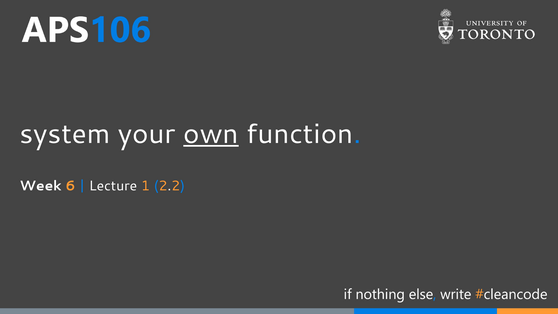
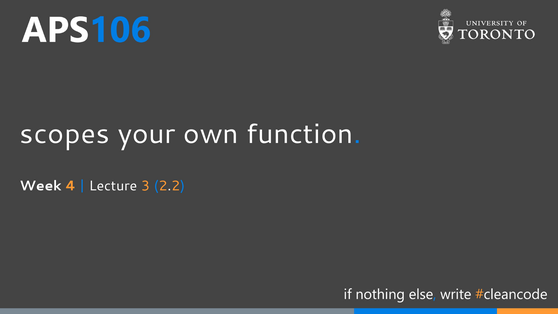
system: system -> scopes
own underline: present -> none
6: 6 -> 4
1: 1 -> 3
